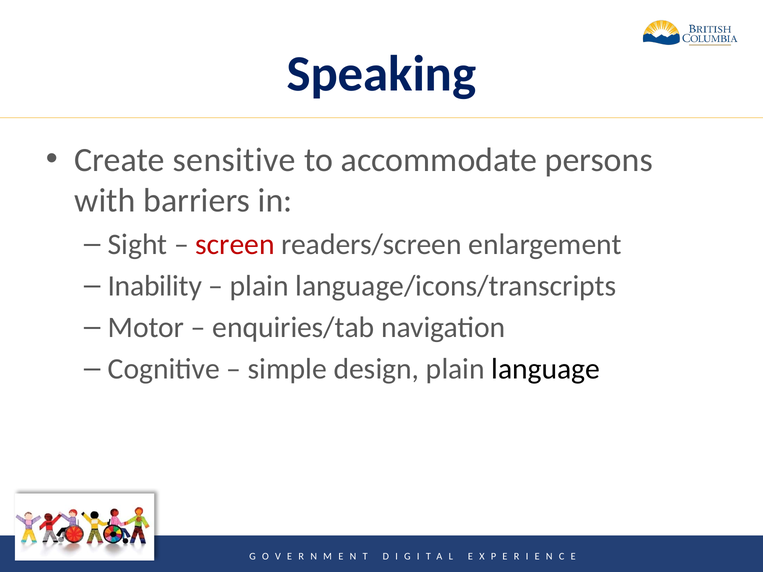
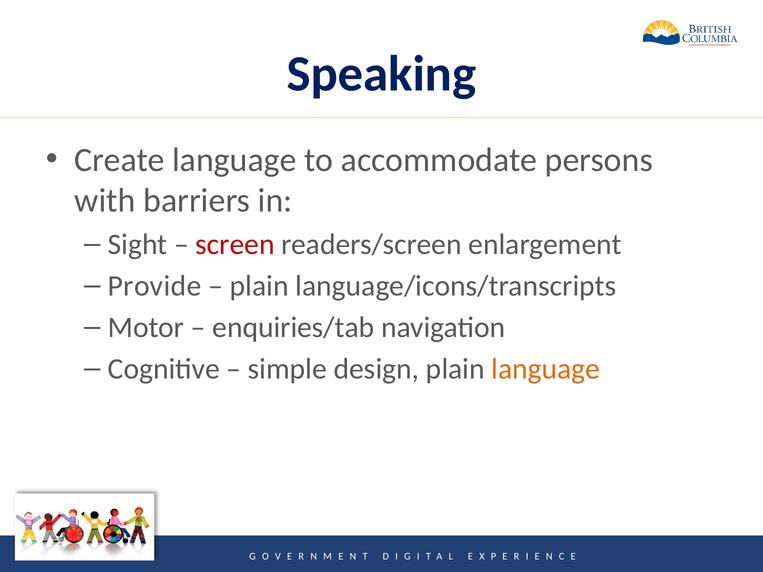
Create sensitive: sensitive -> language
Inability: Inability -> Provide
language at (546, 369) colour: black -> orange
